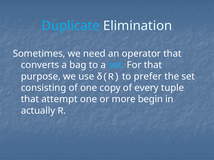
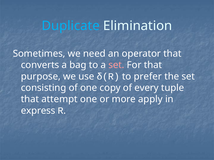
set at (116, 65) colour: light blue -> pink
begin: begin -> apply
actually: actually -> express
